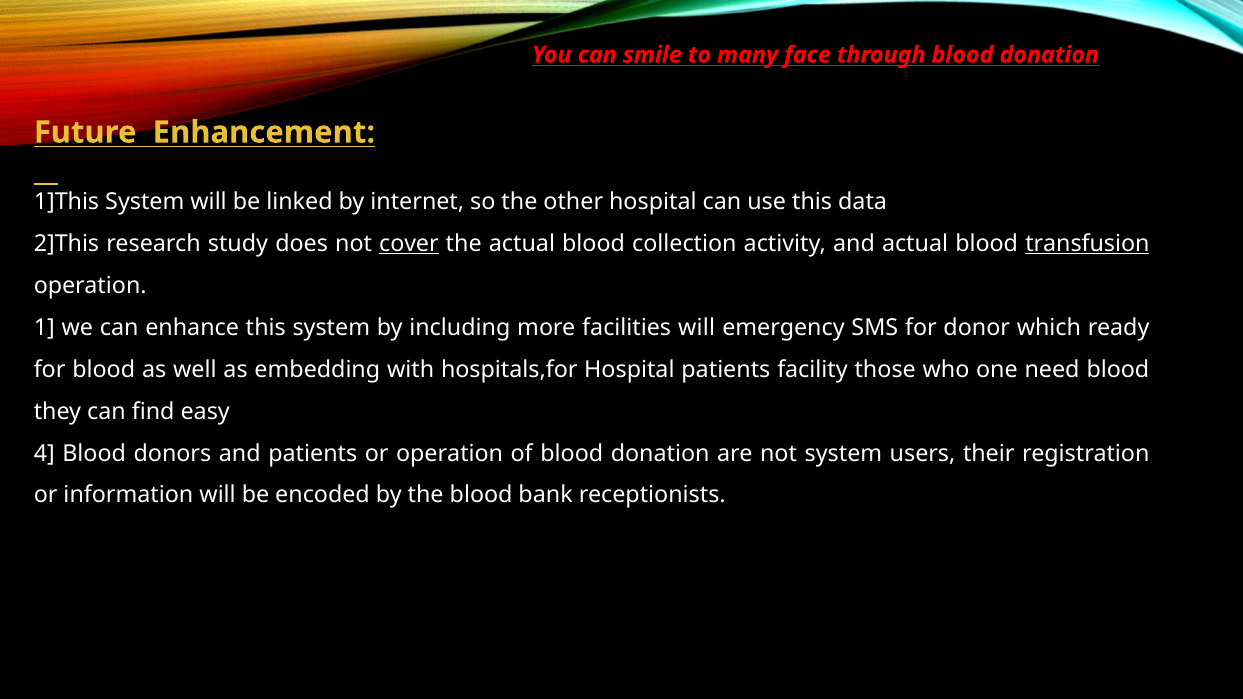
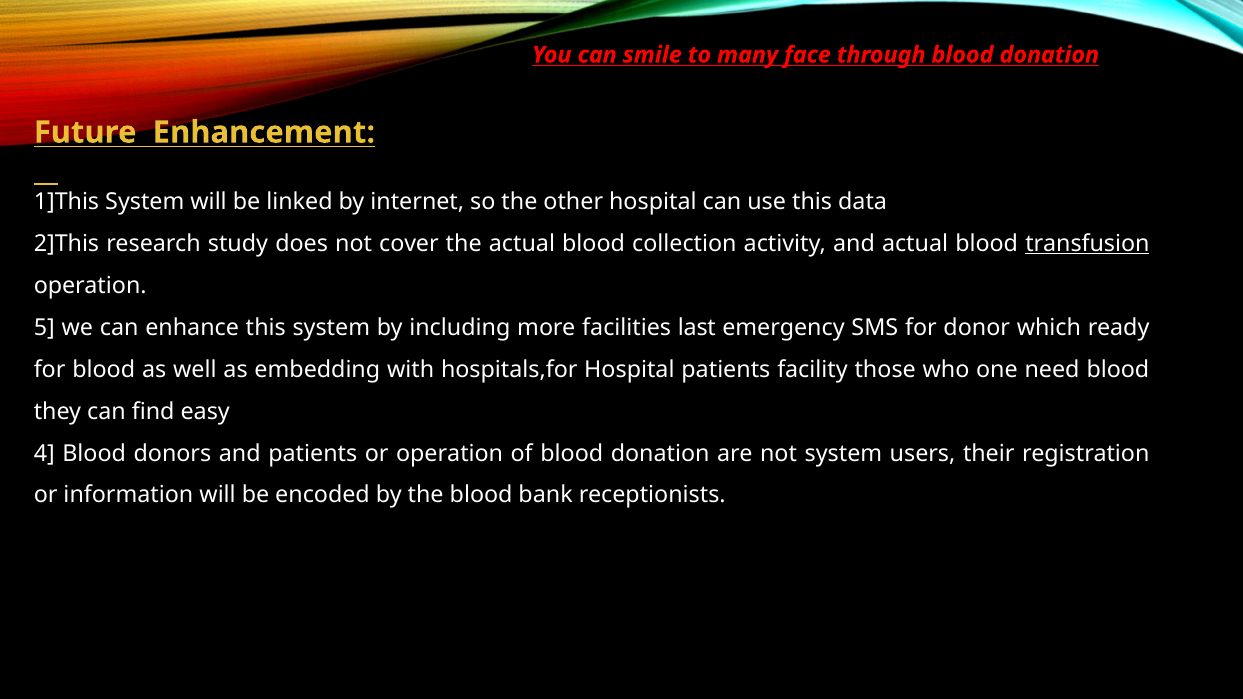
cover underline: present -> none
1: 1 -> 5
facilities will: will -> last
